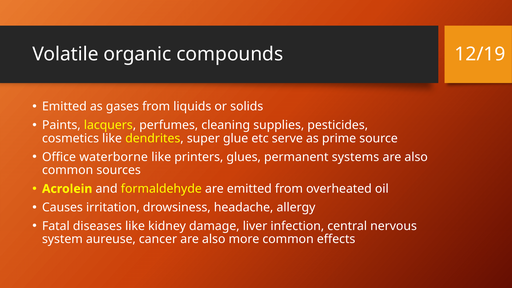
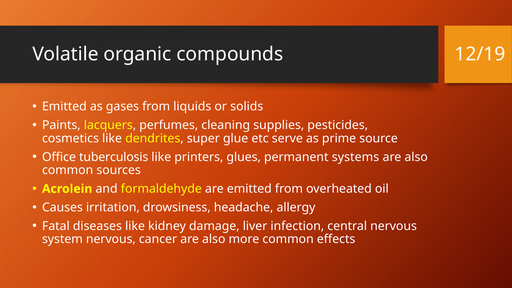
waterborne: waterborne -> tuberculosis
system aureuse: aureuse -> nervous
